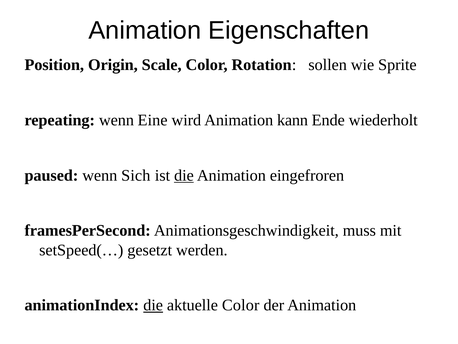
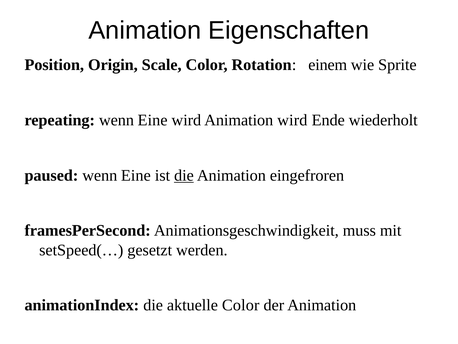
sollen: sollen -> einem
Animation kann: kann -> wird
paused wenn Sich: Sich -> Eine
die at (153, 305) underline: present -> none
